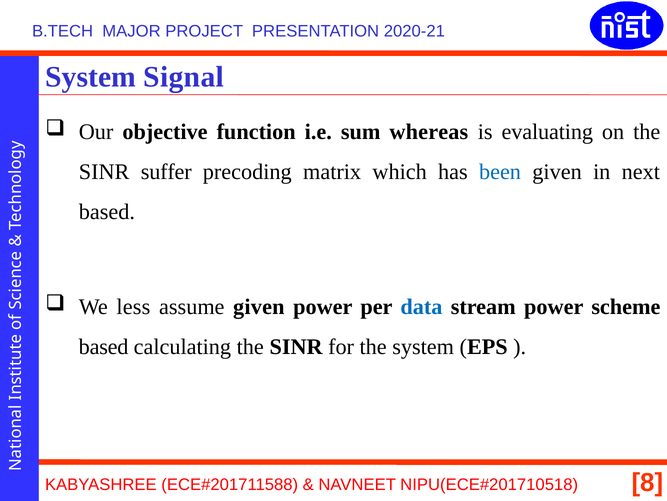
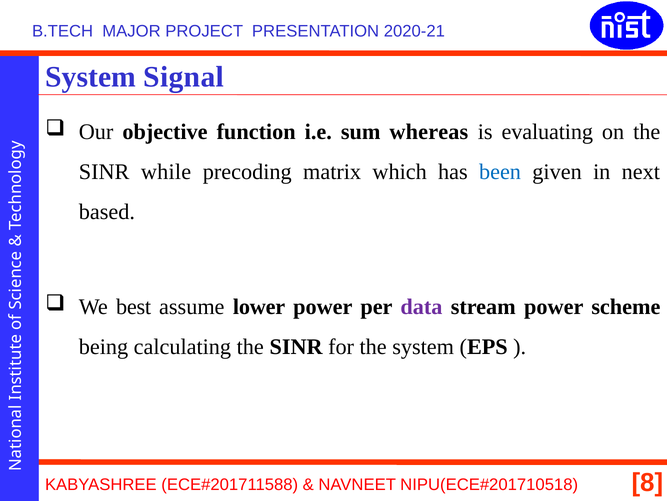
suffer: suffer -> while
less: less -> best
assume given: given -> lower
data colour: blue -> purple
based at (104, 347): based -> being
